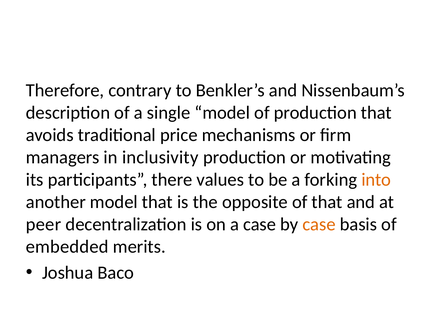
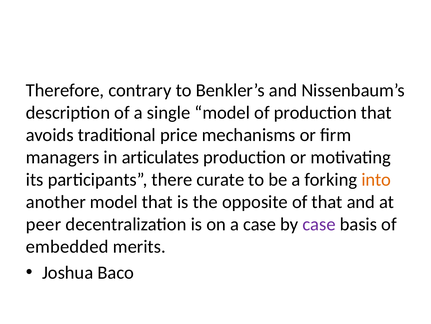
inclusivity: inclusivity -> articulates
values: values -> curate
case at (319, 224) colour: orange -> purple
